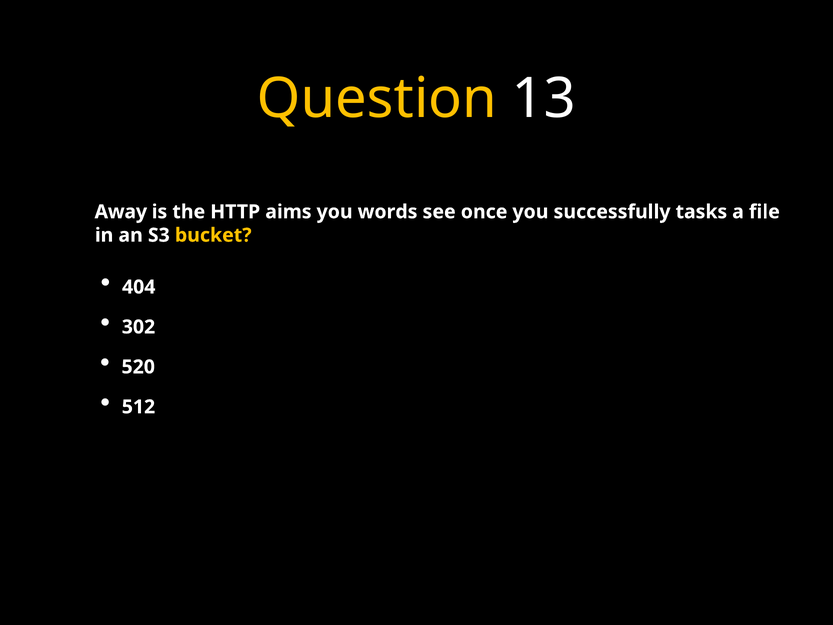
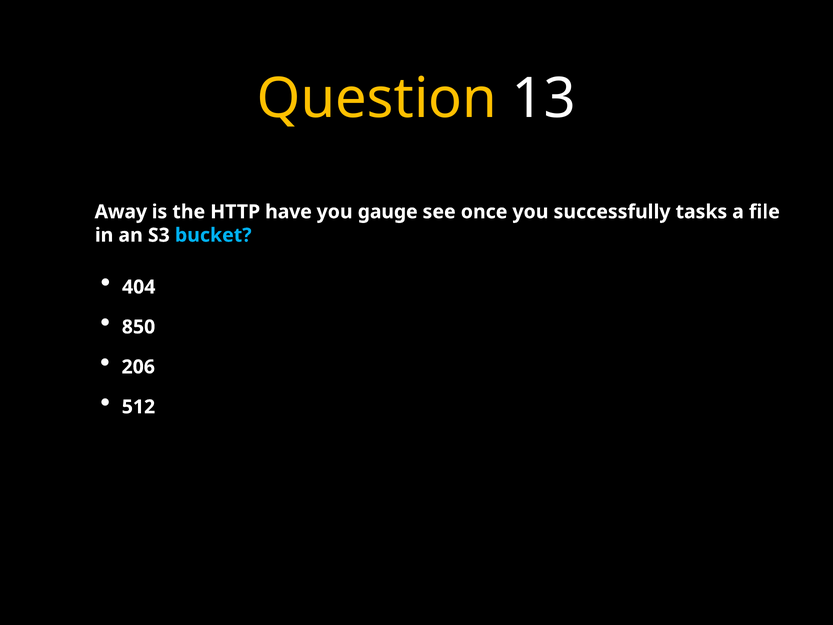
aims: aims -> have
words: words -> gauge
bucket colour: yellow -> light blue
302: 302 -> 850
520: 520 -> 206
